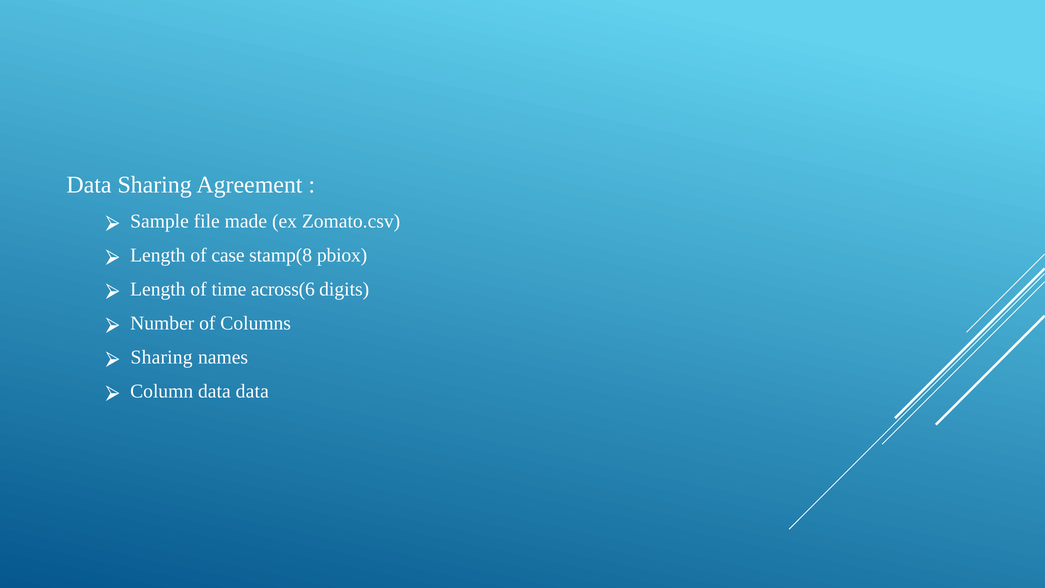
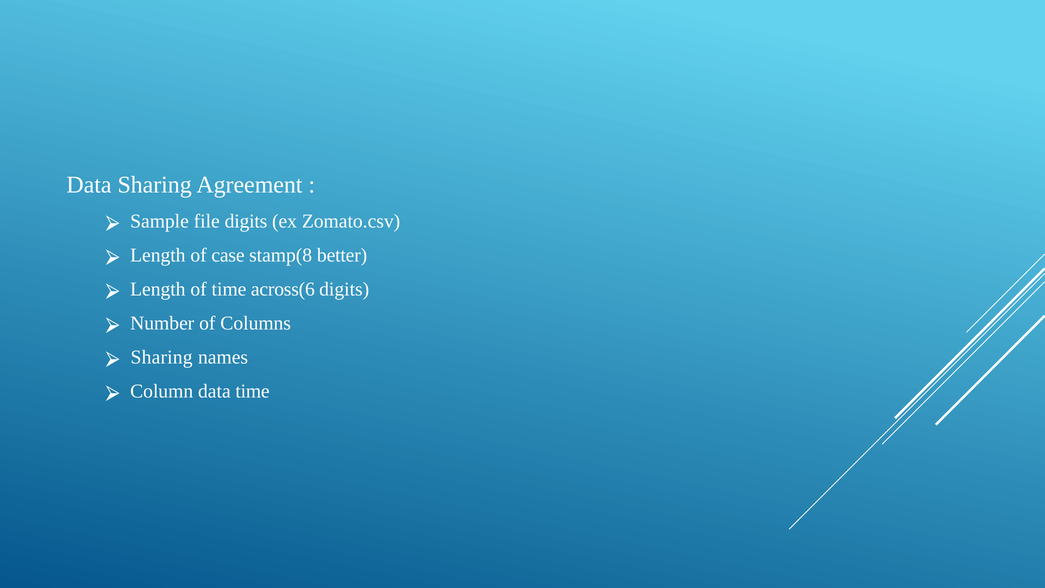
file made: made -> digits
pbiox: pbiox -> better
data data: data -> time
